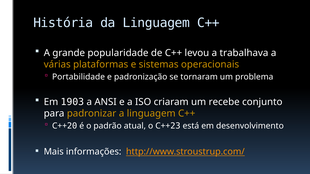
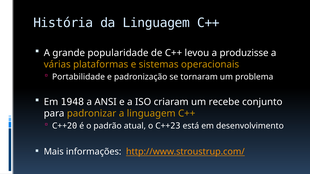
trabalhava: trabalhava -> produzisse
1903: 1903 -> 1948
